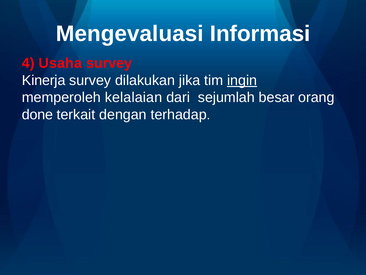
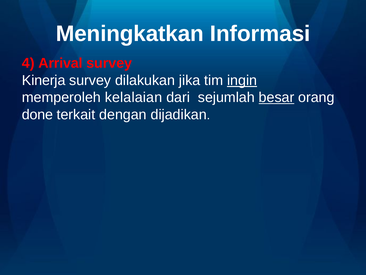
Mengevaluasi: Mengevaluasi -> Meningkatkan
Usaha: Usaha -> Arrival
besar underline: none -> present
terhadap: terhadap -> dijadikan
